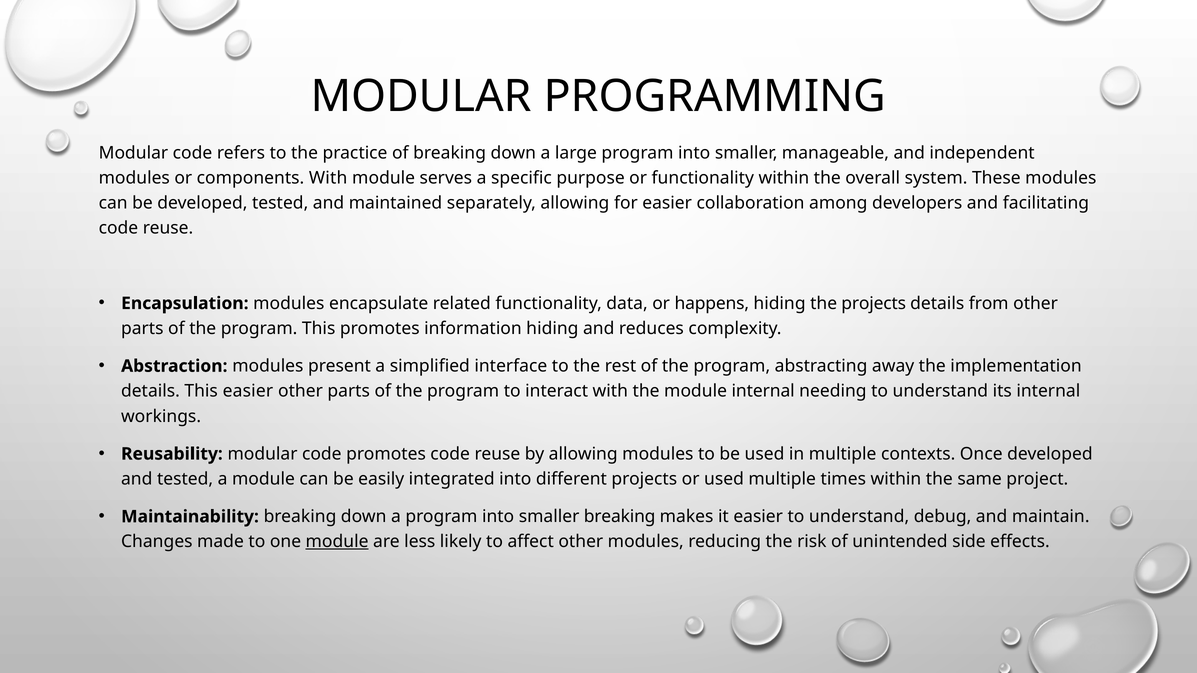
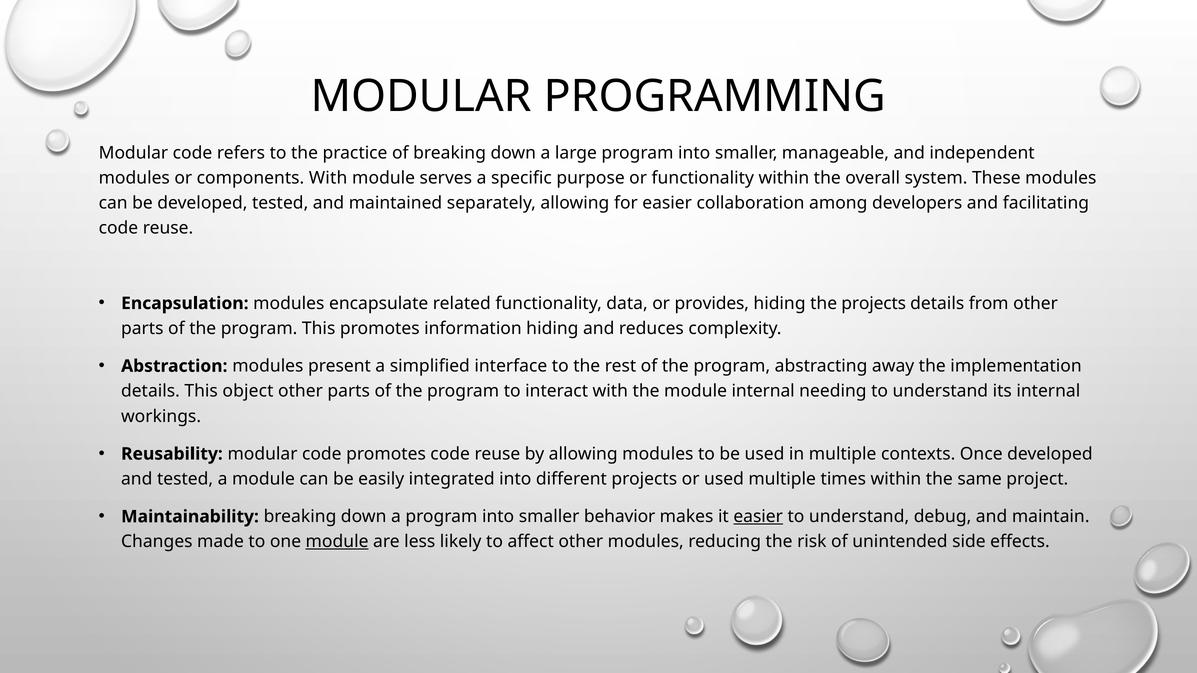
happens: happens -> provides
This easier: easier -> object
smaller breaking: breaking -> behavior
easier at (758, 517) underline: none -> present
